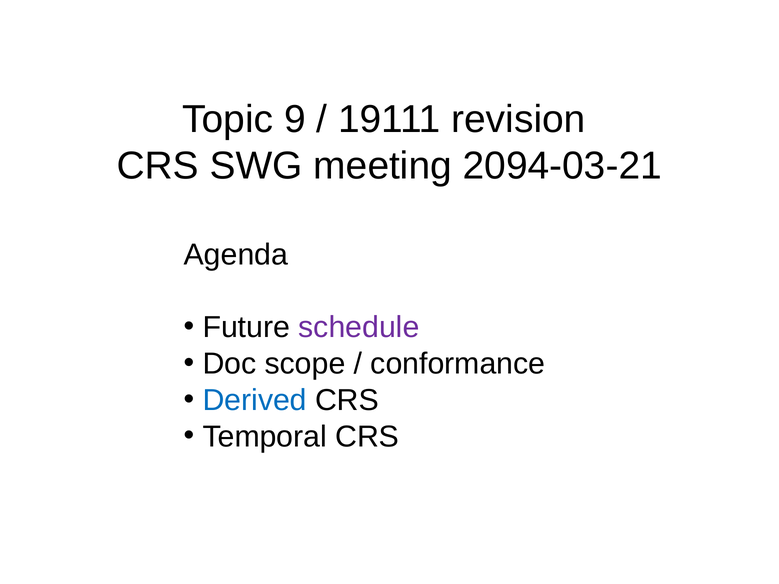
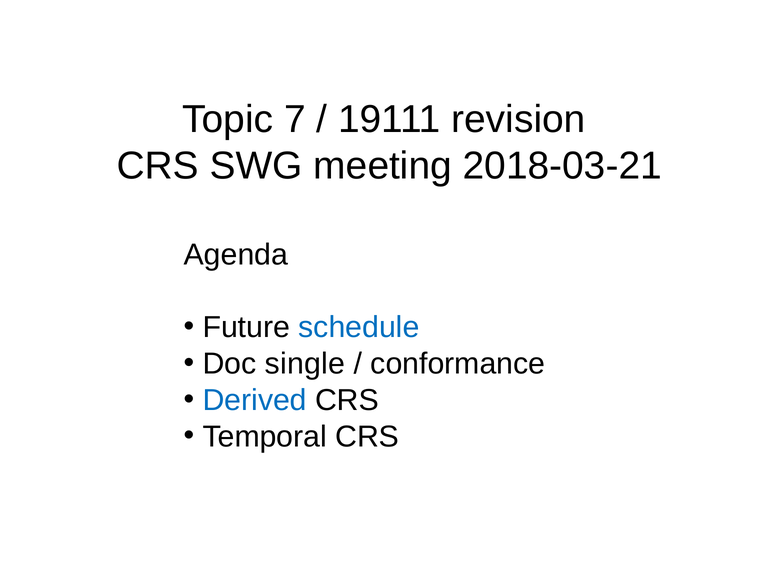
9: 9 -> 7
2094-03-21: 2094-03-21 -> 2018-03-21
schedule colour: purple -> blue
scope: scope -> single
